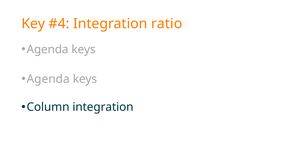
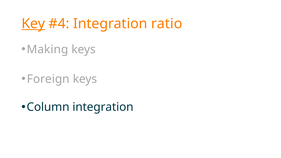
Key underline: none -> present
Agenda at (48, 49): Agenda -> Making
Agenda at (48, 79): Agenda -> Foreign
